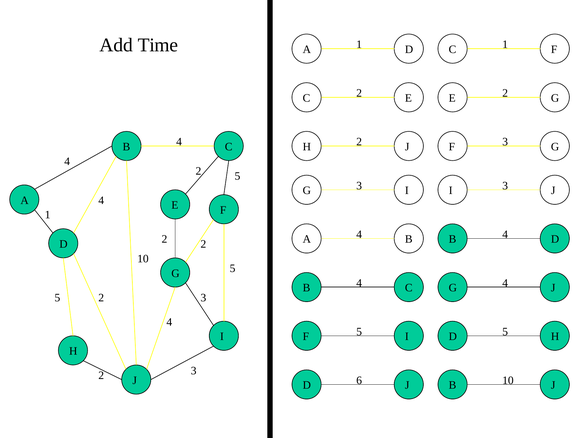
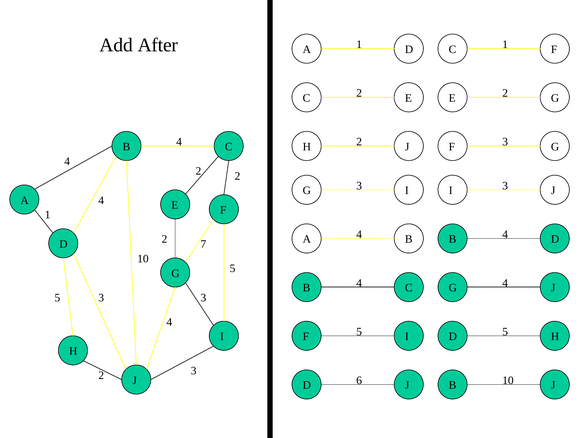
Time: Time -> After
5 at (237, 176): 5 -> 2
2 at (203, 244): 2 -> 7
2 at (101, 298): 2 -> 3
